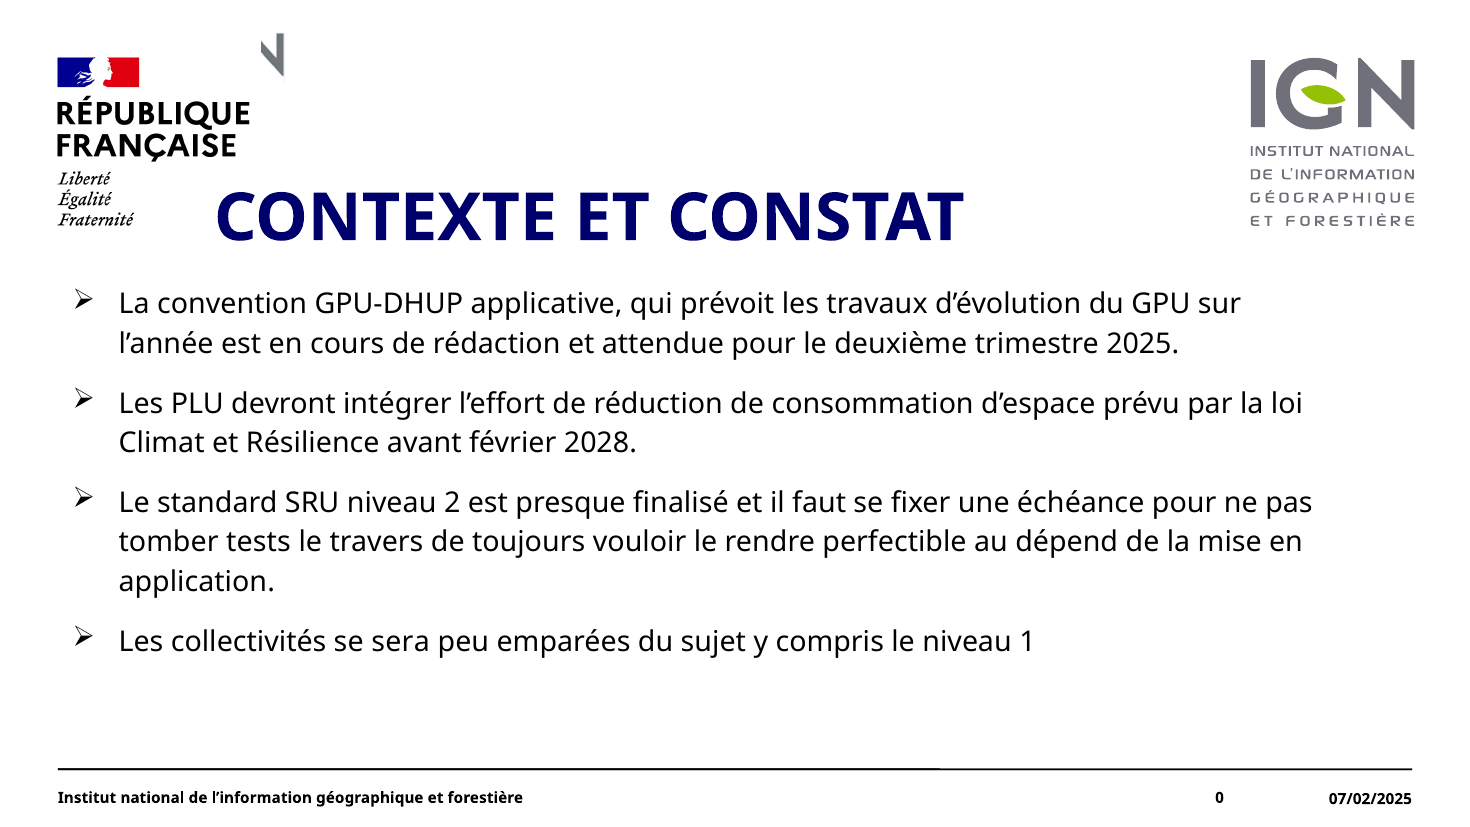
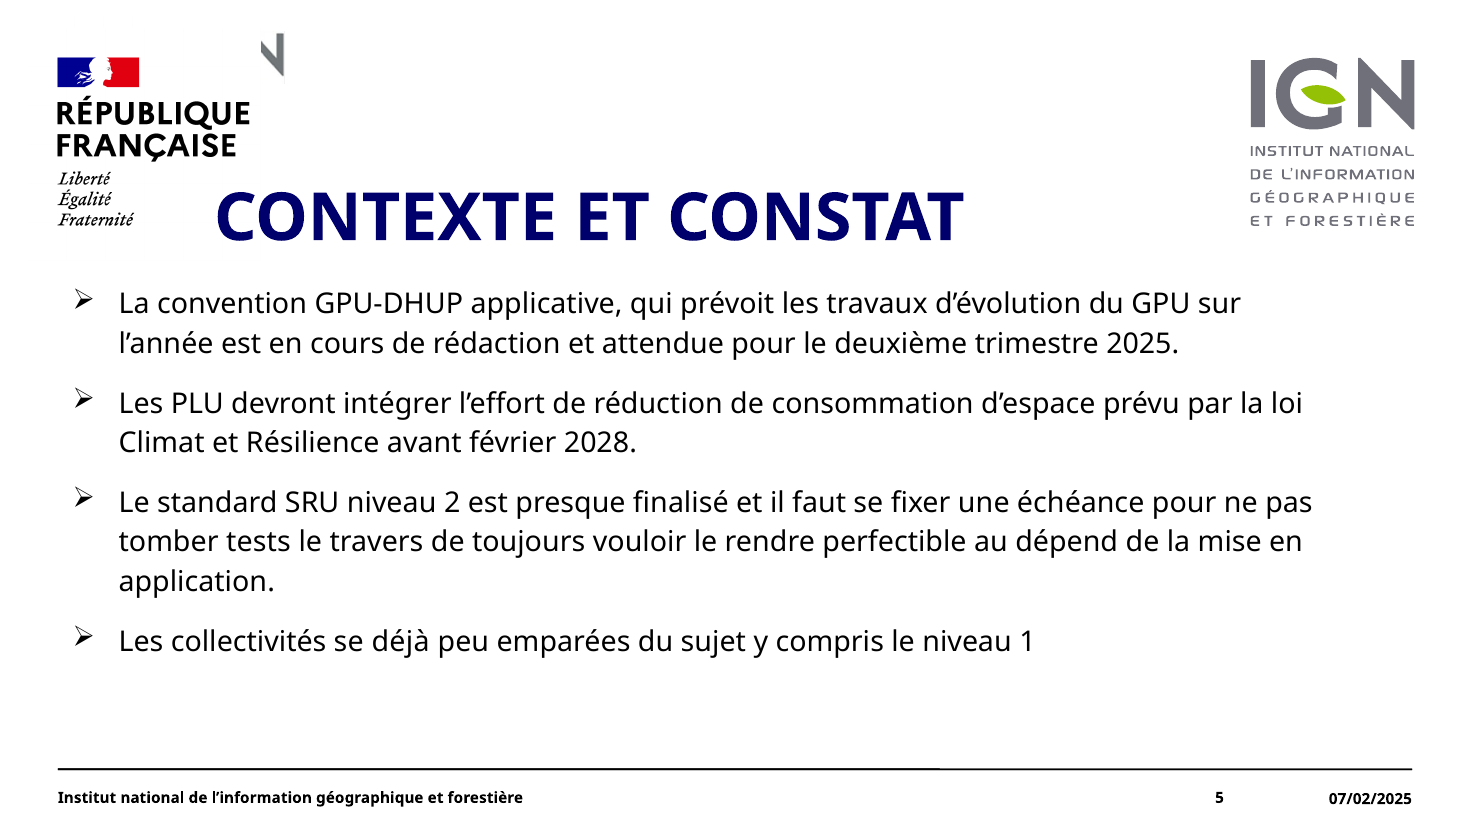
sera: sera -> déjà
0: 0 -> 5
